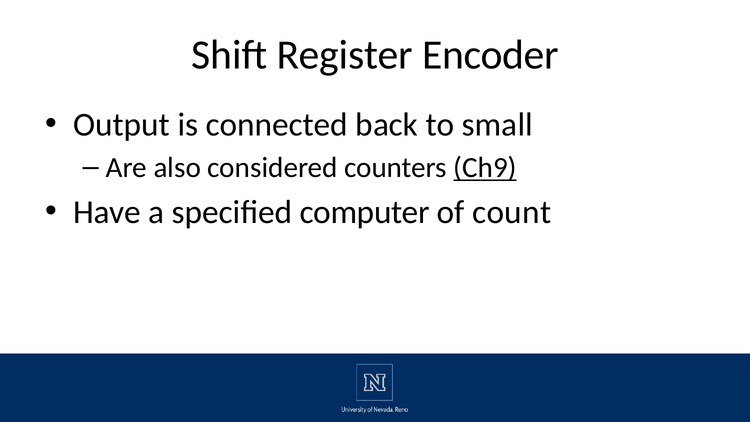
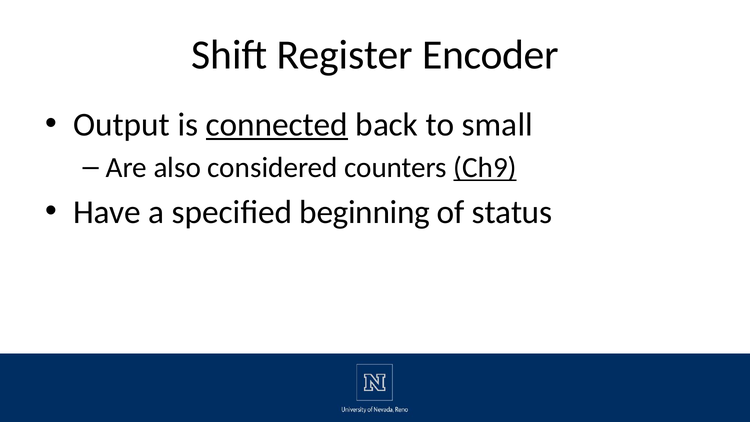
connected underline: none -> present
computer: computer -> beginning
count: count -> status
